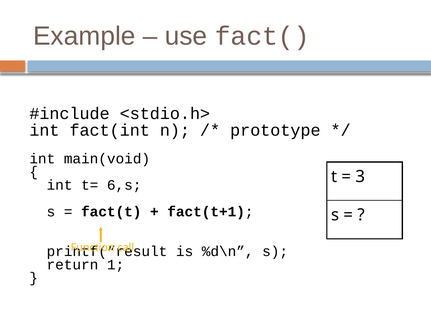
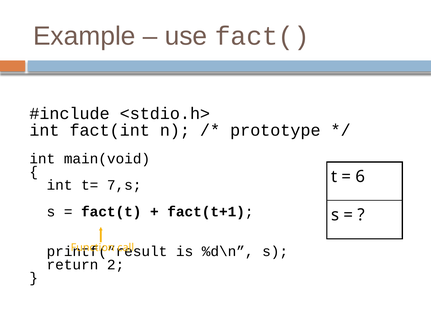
3: 3 -> 6
6,s: 6,s -> 7,s
1: 1 -> 2
